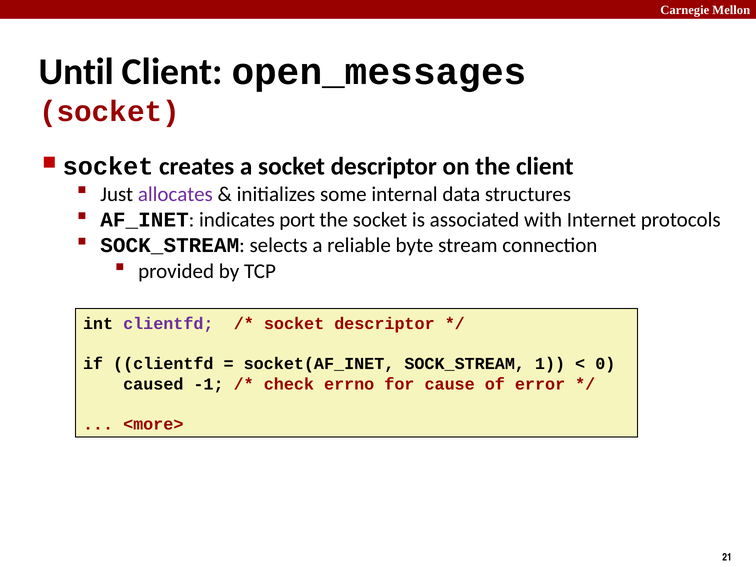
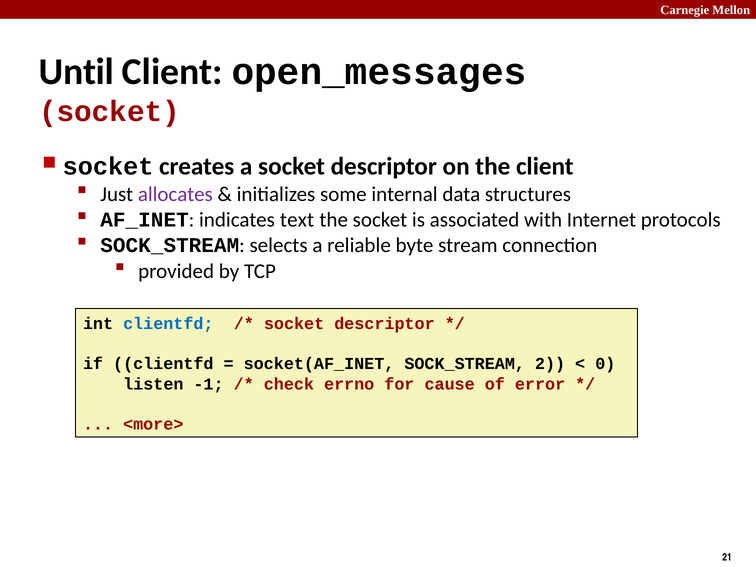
port: port -> text
clientfd at (168, 324) colour: purple -> blue
1: 1 -> 2
caused: caused -> listen
